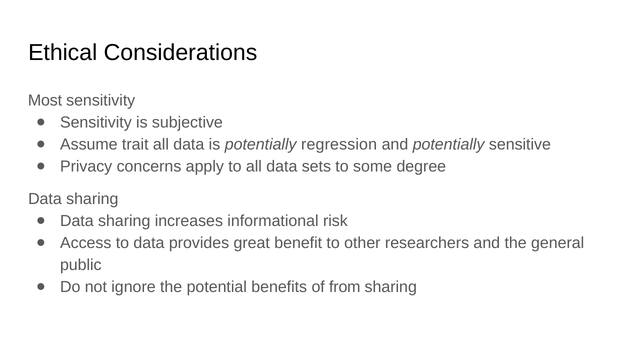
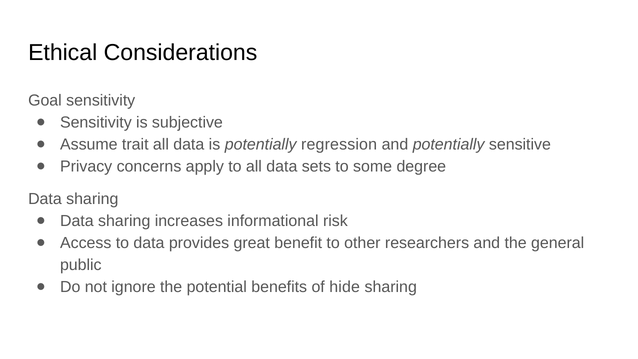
Most: Most -> Goal
from: from -> hide
